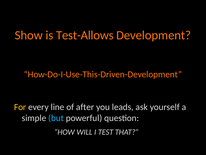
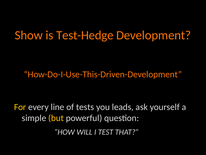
Test-Allows: Test-Allows -> Test-Hedge
after: after -> tests
but colour: light blue -> yellow
